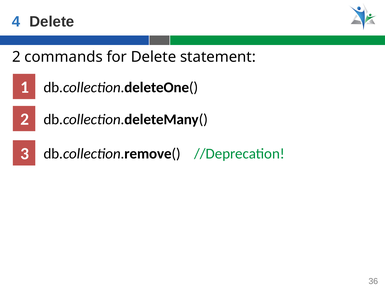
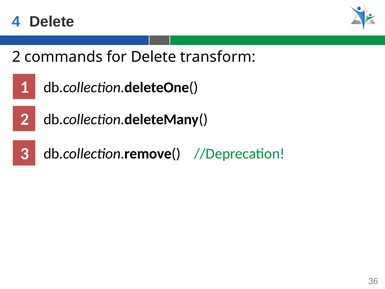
statement: statement -> transform
